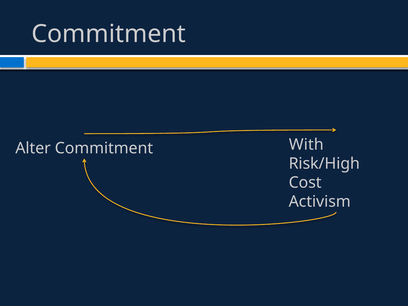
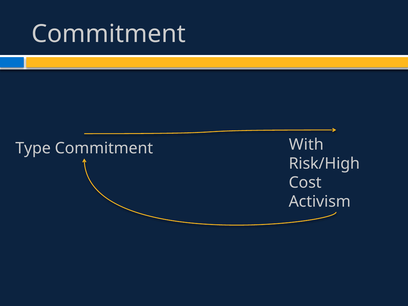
Alter: Alter -> Type
